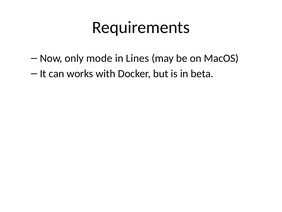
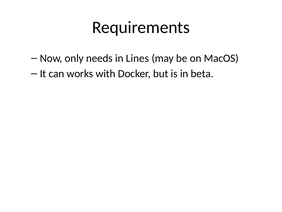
mode: mode -> needs
